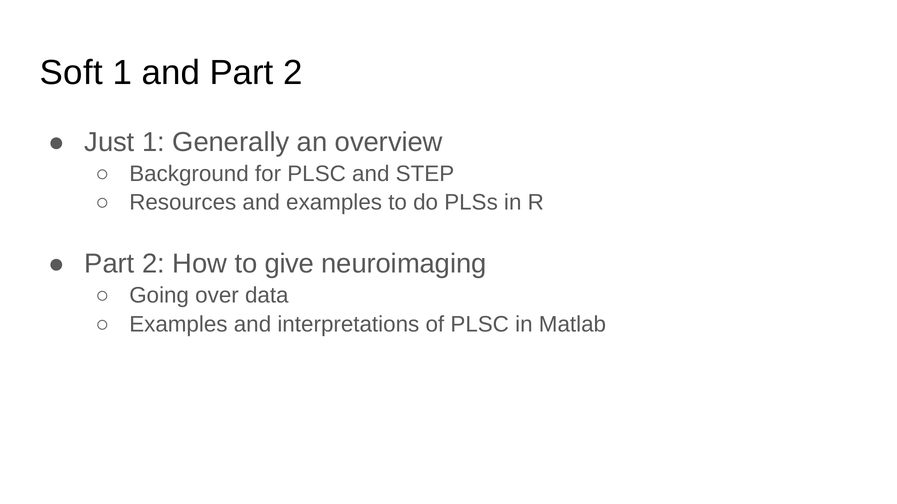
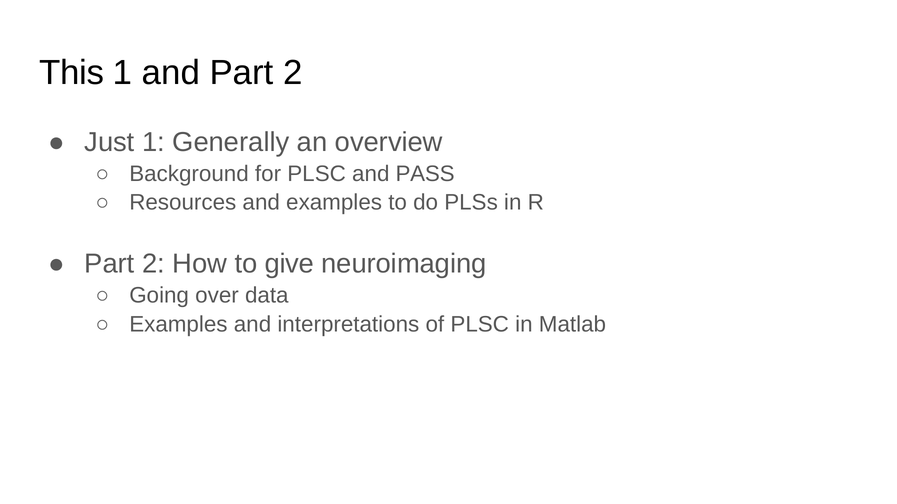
Soft: Soft -> This
STEP: STEP -> PASS
